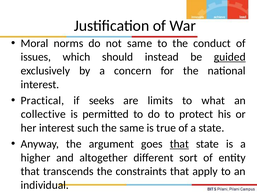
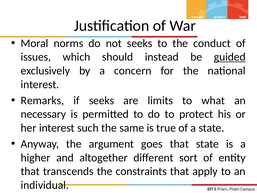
not same: same -> seeks
Practical: Practical -> Remarks
collective: collective -> necessary
that at (179, 144) underline: present -> none
